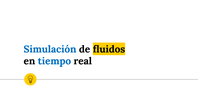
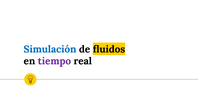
tiempo colour: blue -> purple
